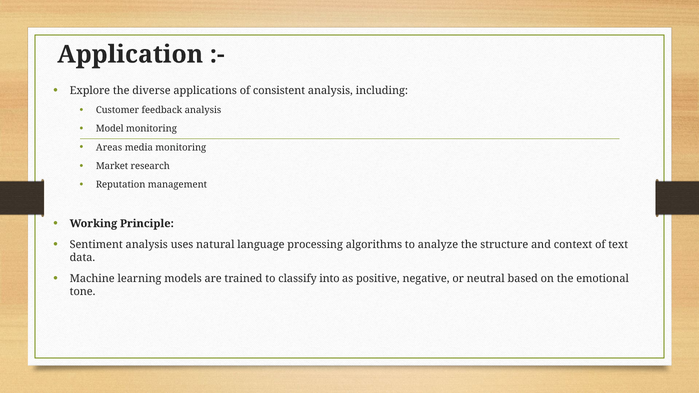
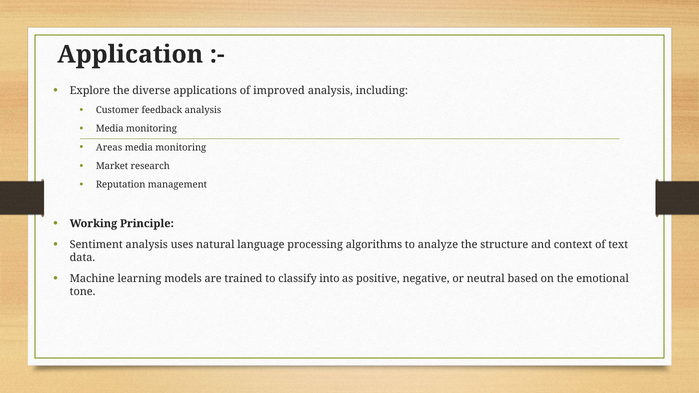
consistent: consistent -> improved
Model at (110, 129): Model -> Media
